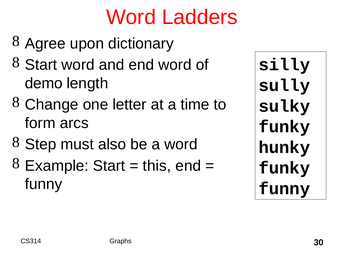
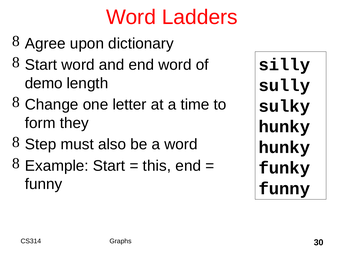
arcs: arcs -> they
funky at (284, 127): funky -> hunky
